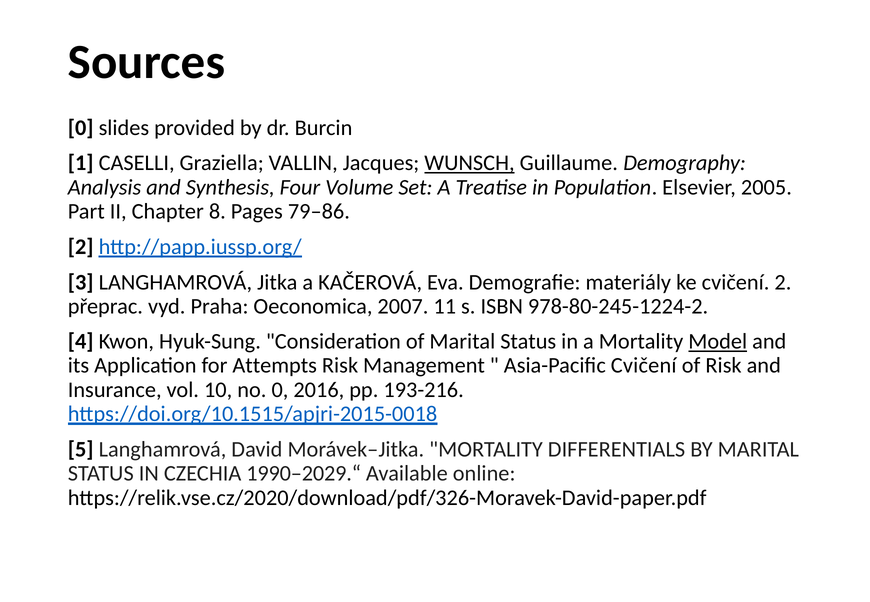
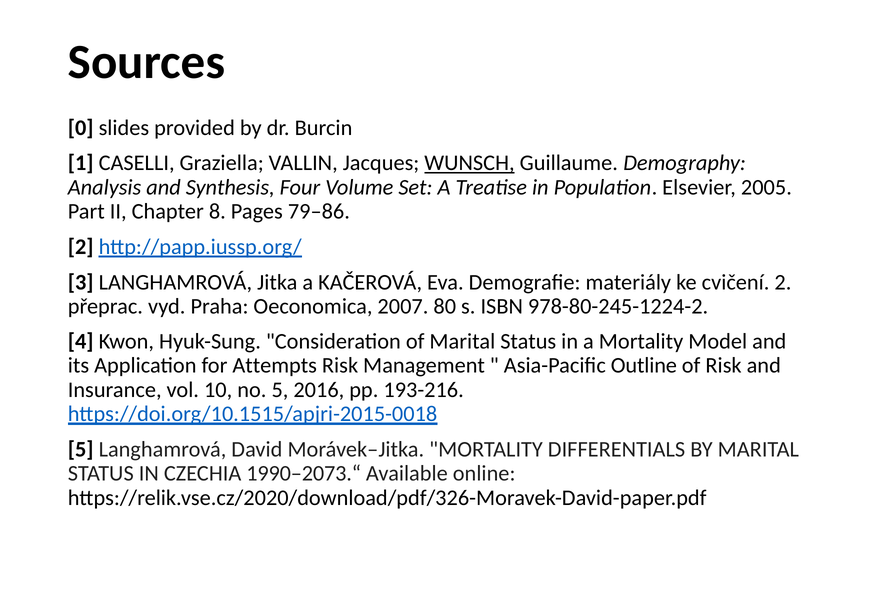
11: 11 -> 80
Model underline: present -> none
Asia-Pacific Cvičení: Cvičení -> Outline
no 0: 0 -> 5
1990–2029.“: 1990–2029.“ -> 1990–2073.“
